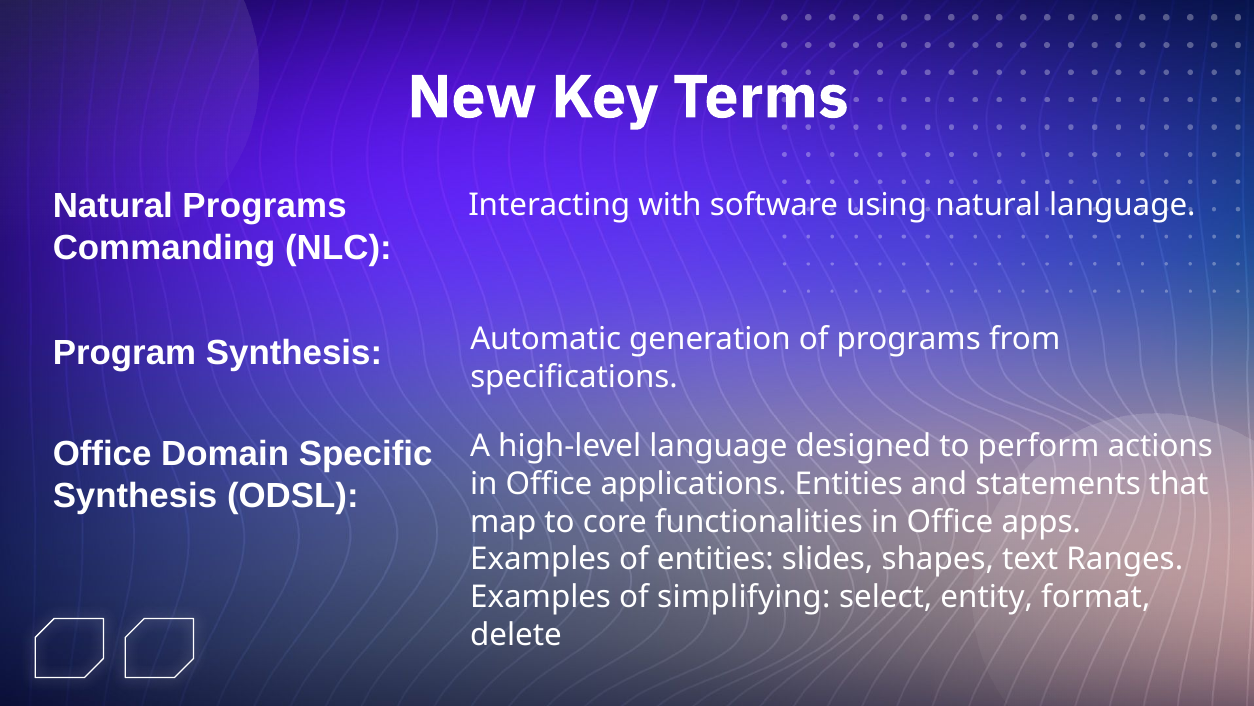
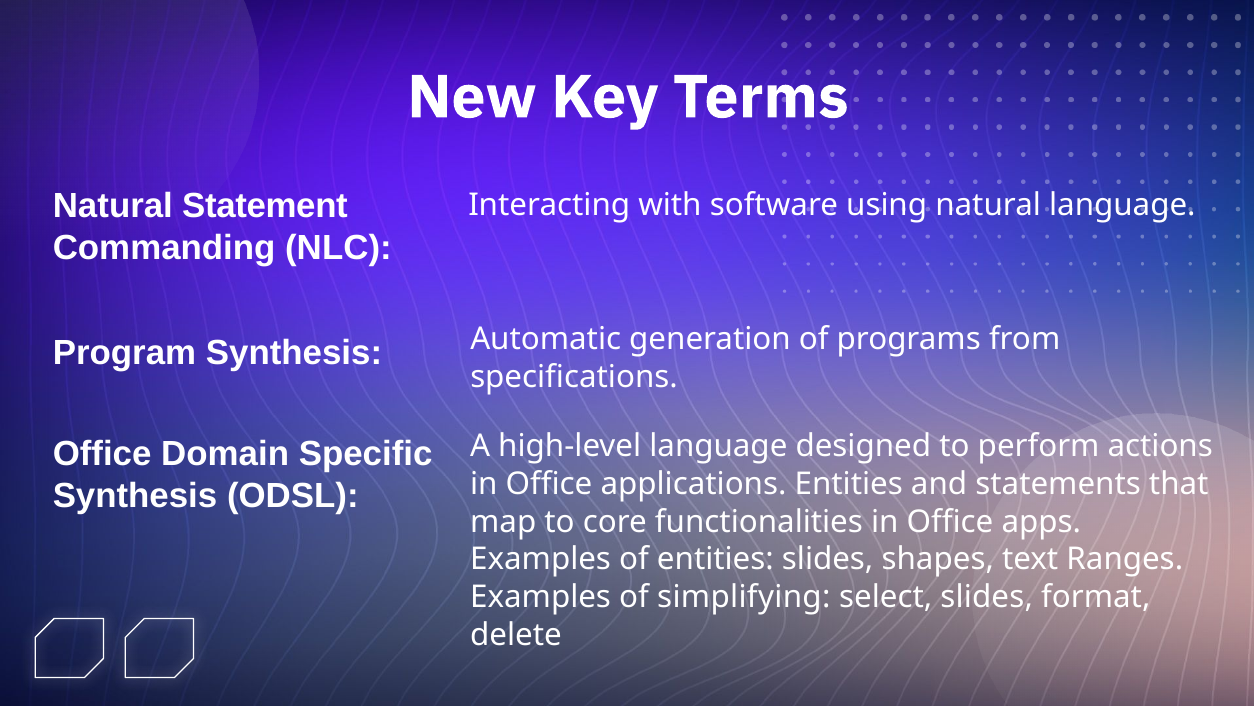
Natural Programs: Programs -> Statement
select entity: entity -> slides
